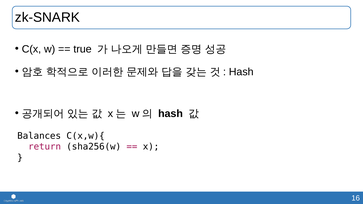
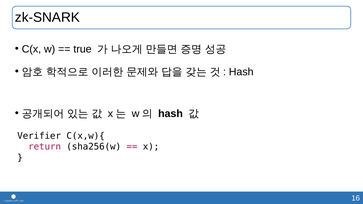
Balances: Balances -> Verifier
